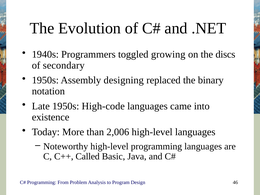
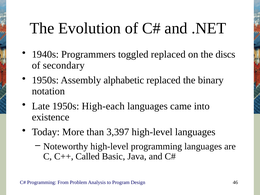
toggled growing: growing -> replaced
designing: designing -> alphabetic
High-code: High-code -> High-each
2,006: 2,006 -> 3,397
